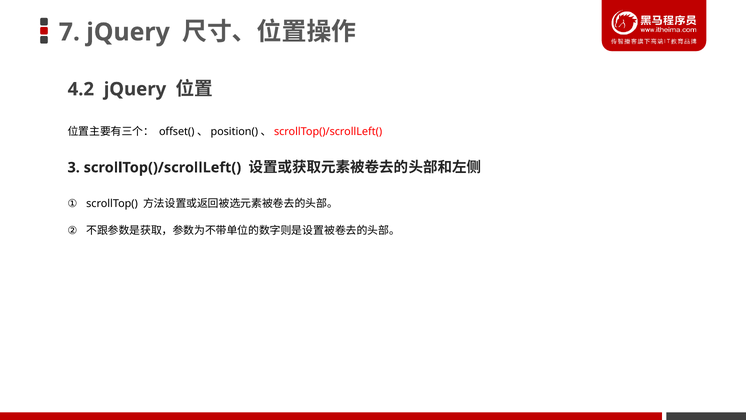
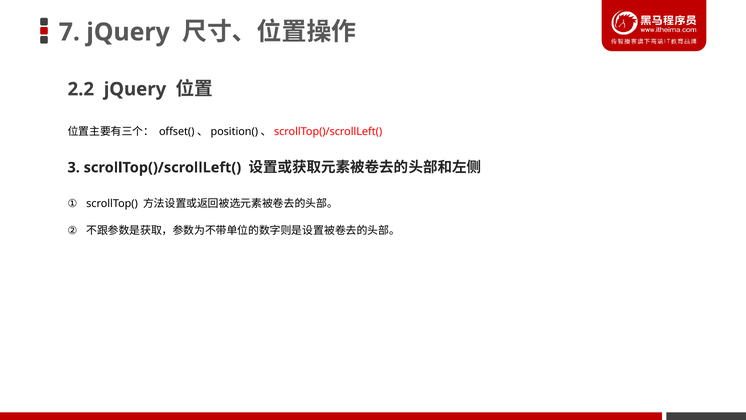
4.2: 4.2 -> 2.2
